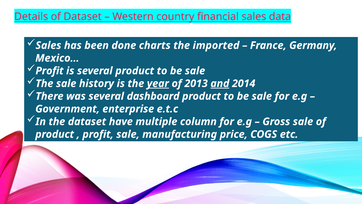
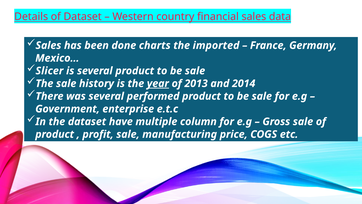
Profit at (50, 71): Profit -> Slicer
and underline: present -> none
dashboard: dashboard -> performed
